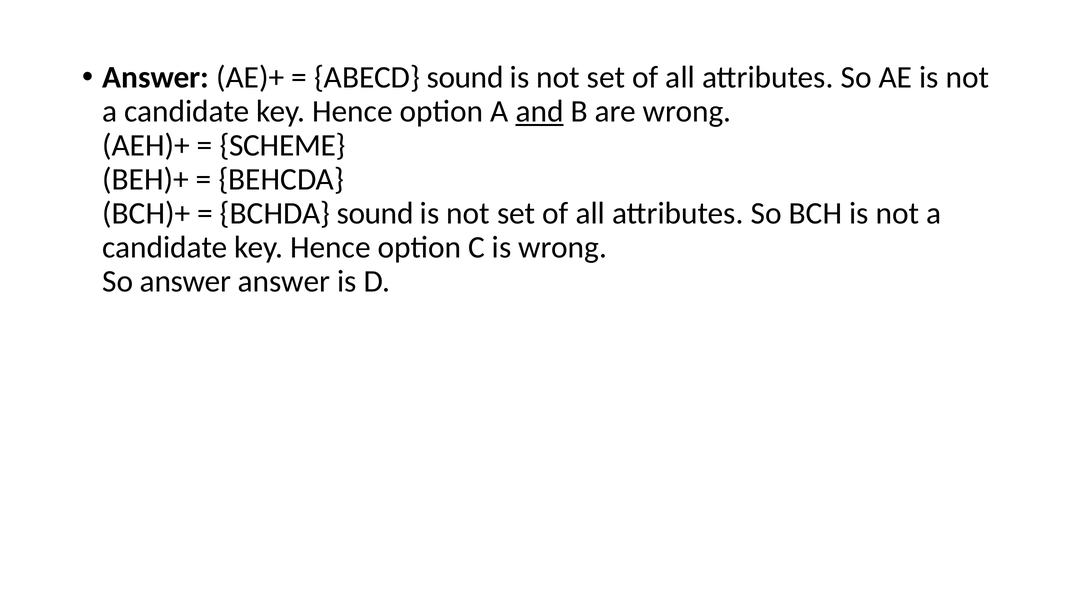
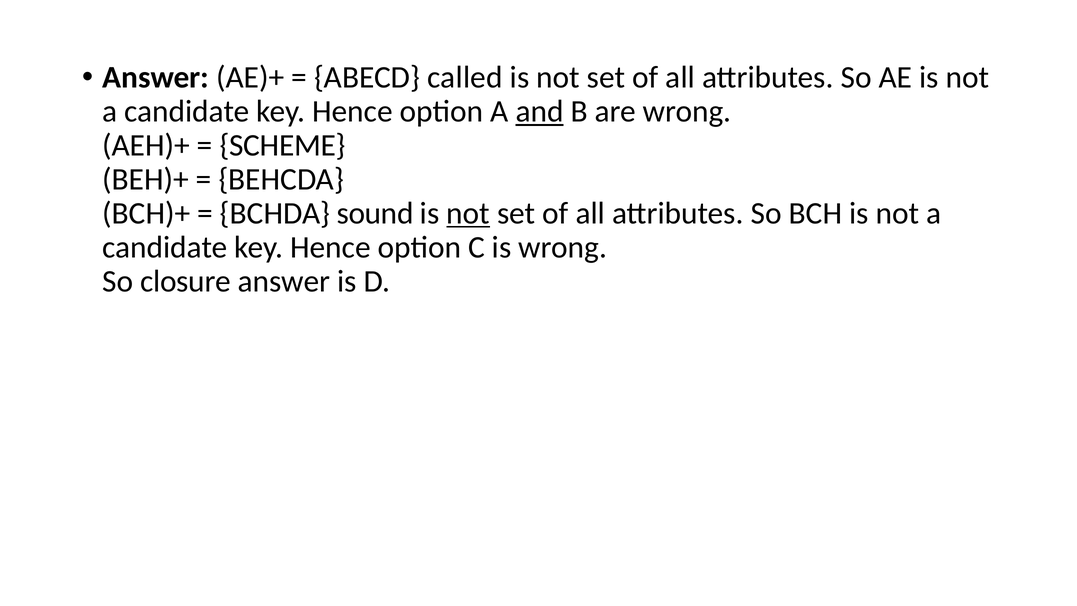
ABECD sound: sound -> called
not at (468, 213) underline: none -> present
So answer: answer -> closure
